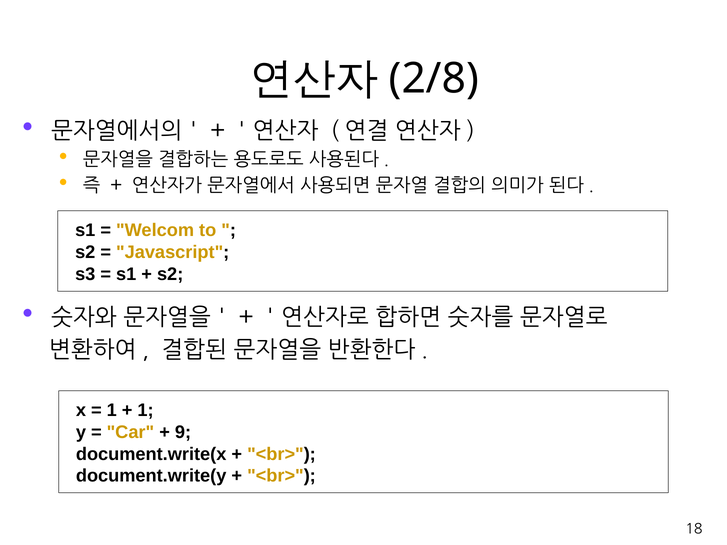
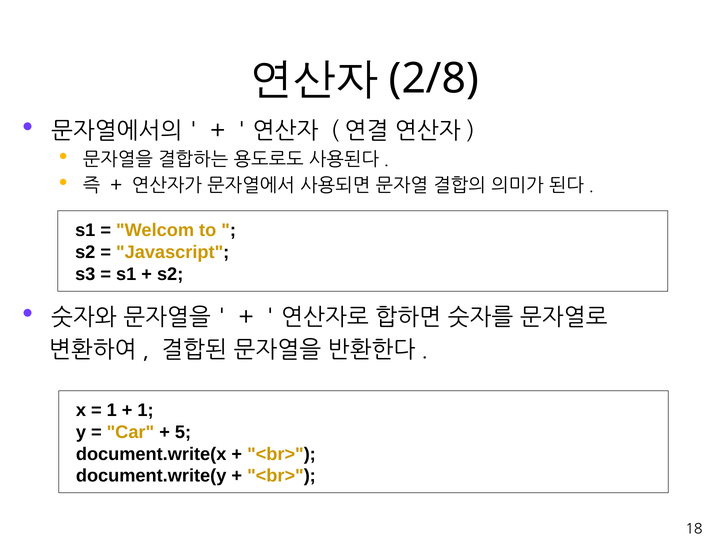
9: 9 -> 5
